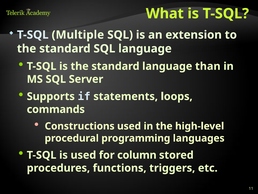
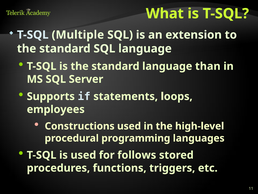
commands: commands -> employees
column: column -> follows
